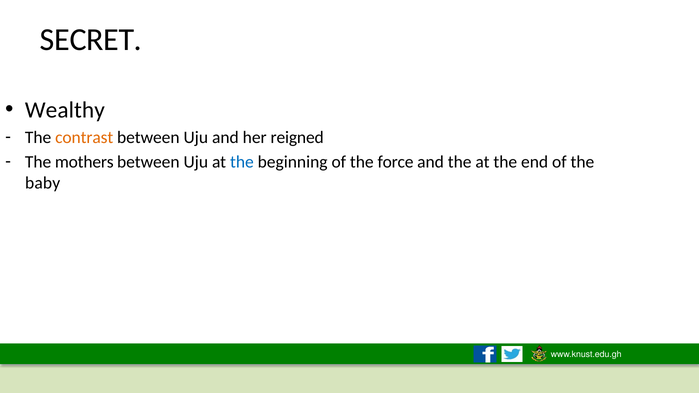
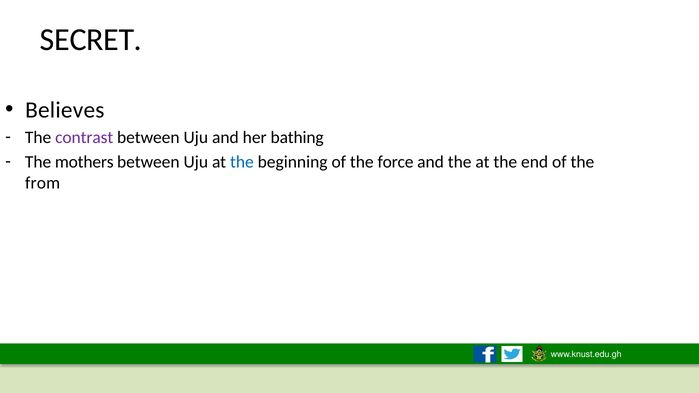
Wealthy: Wealthy -> Believes
contrast colour: orange -> purple
reigned: reigned -> bathing
baby: baby -> from
